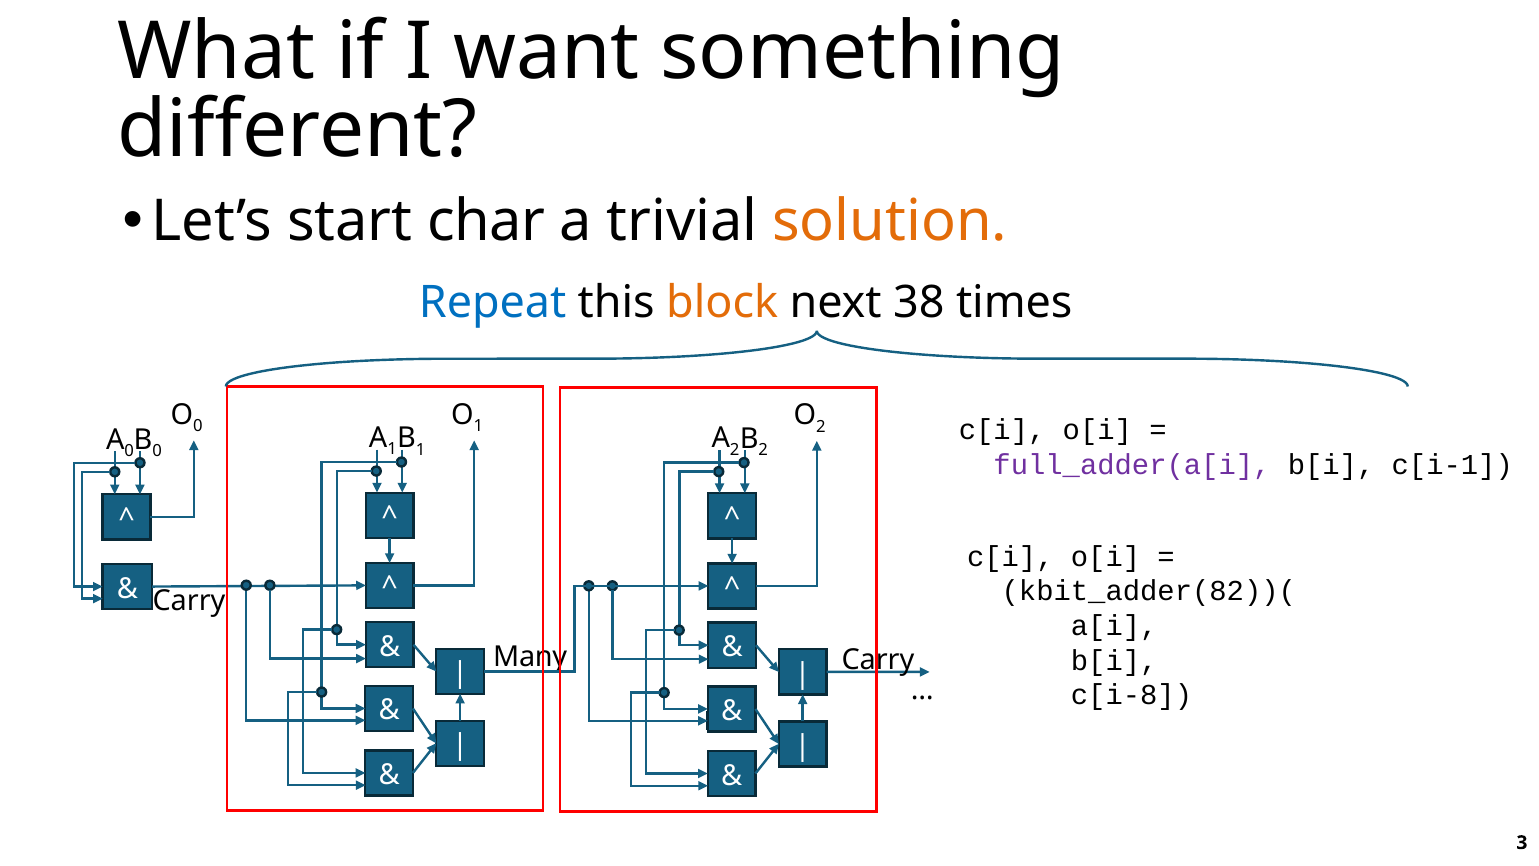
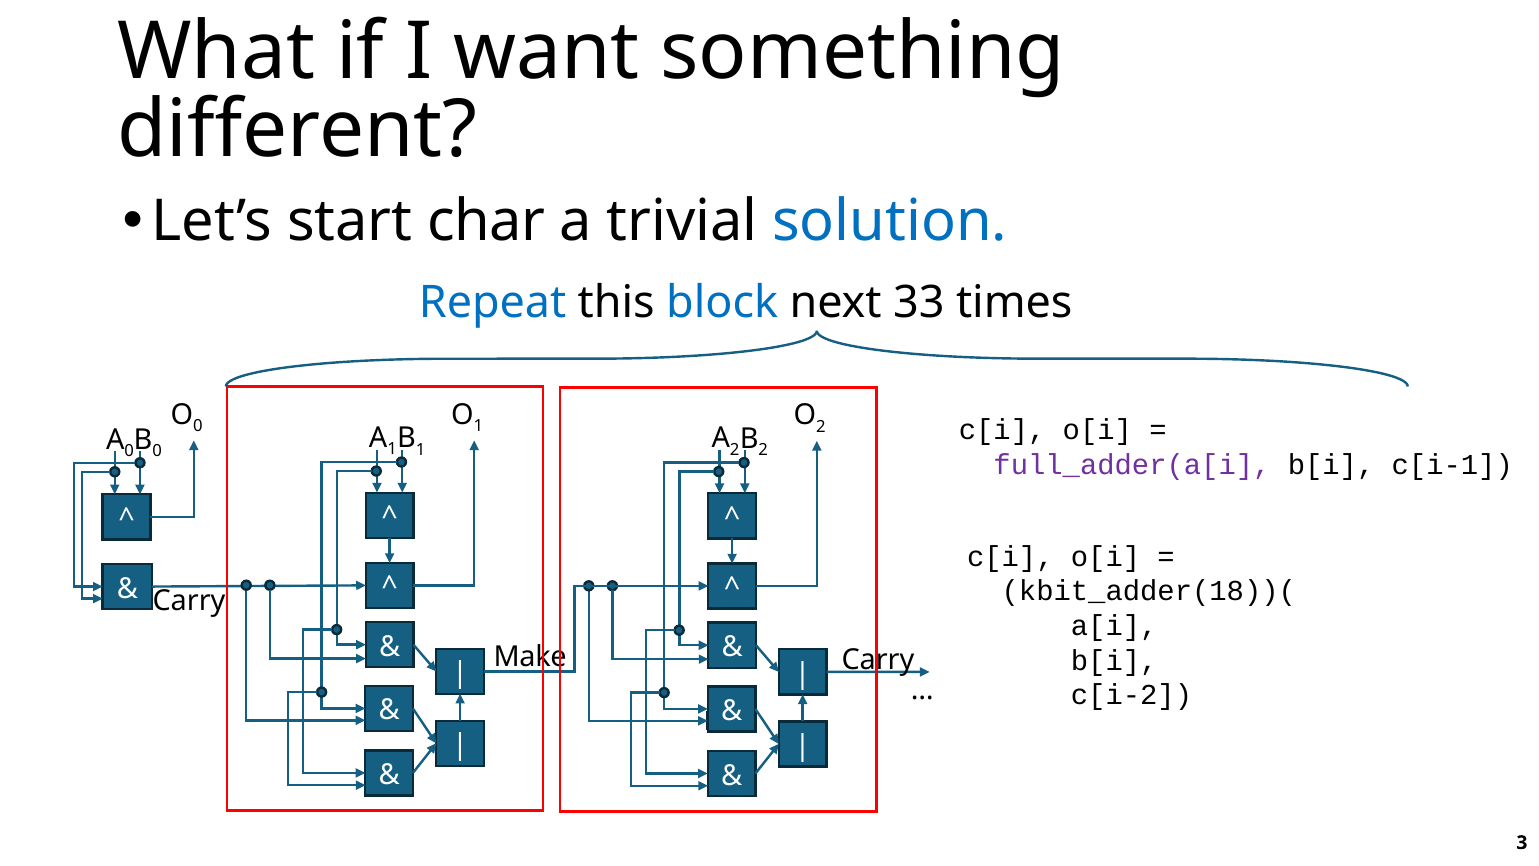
solution colour: orange -> blue
block colour: orange -> blue
38: 38 -> 33
kbit_adder(82))(: kbit_adder(82))( -> kbit_adder(18))(
Many: Many -> Make
c[i-8: c[i-8 -> c[i-2
